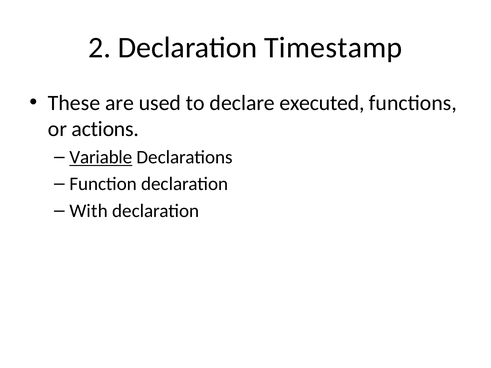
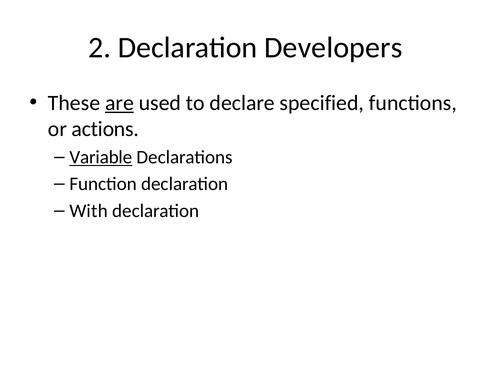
Timestamp: Timestamp -> Developers
are underline: none -> present
executed: executed -> specified
